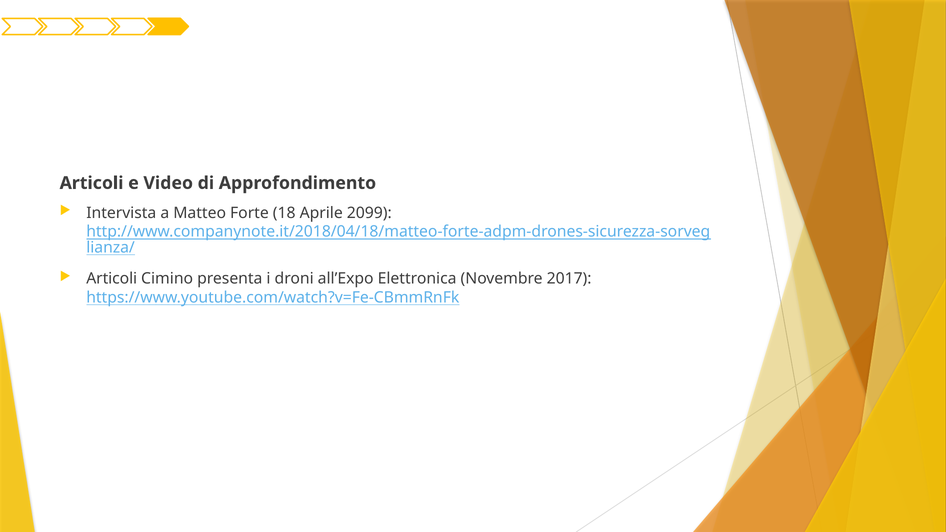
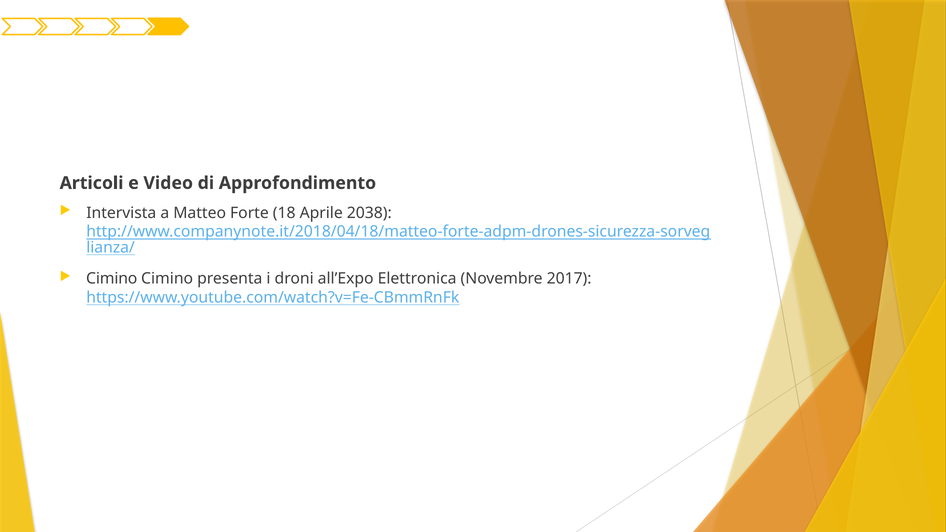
2099: 2099 -> 2038
Articoli at (112, 279): Articoli -> Cimino
